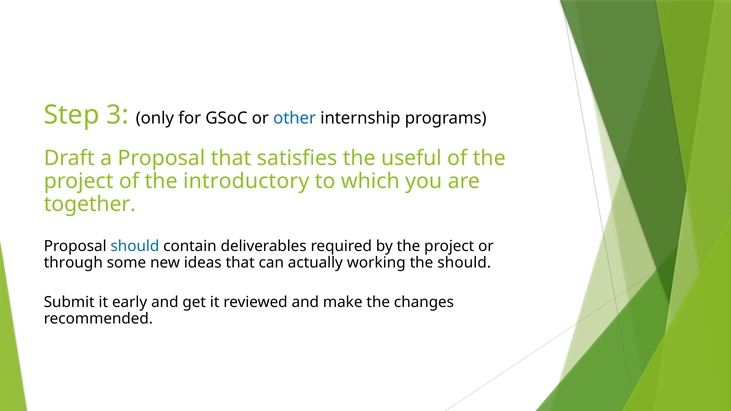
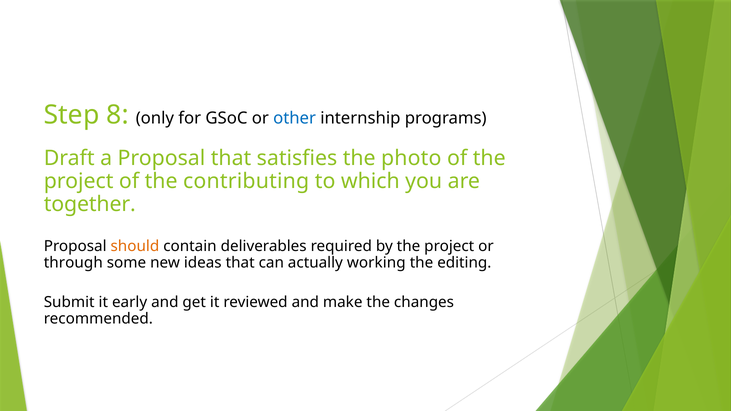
3: 3 -> 8
useful: useful -> photo
introductory: introductory -> contributing
should at (135, 246) colour: blue -> orange
the should: should -> editing
